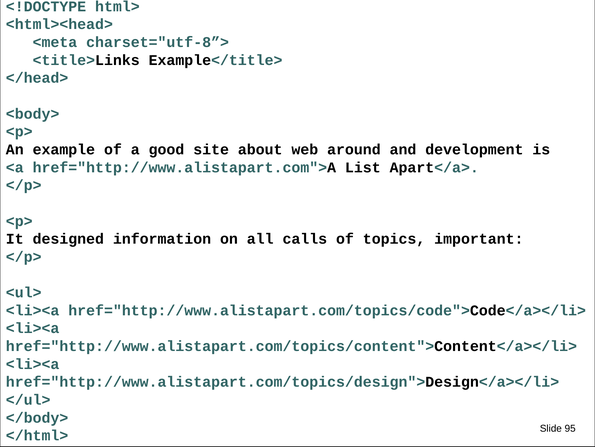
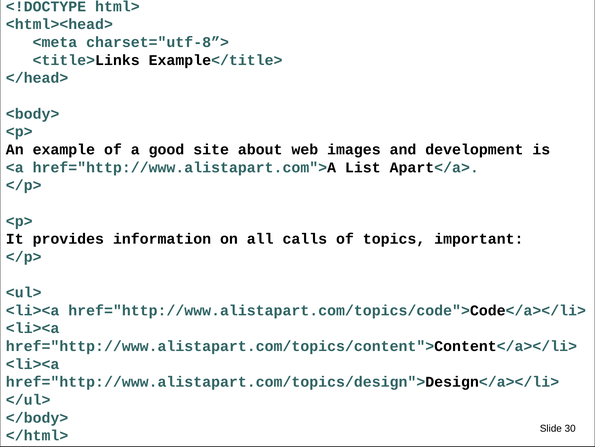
around: around -> images
designed: designed -> provides
95: 95 -> 30
